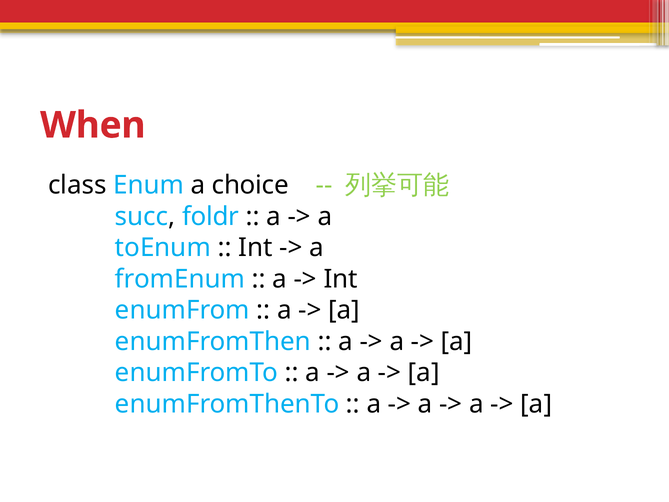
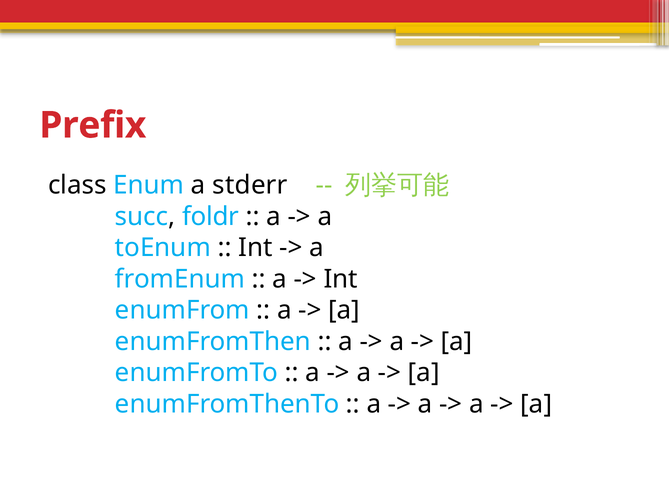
When: When -> Prefix
choice: choice -> stderr
